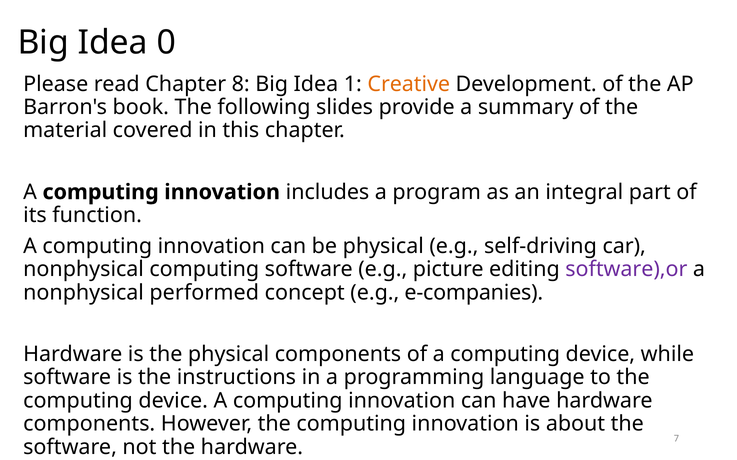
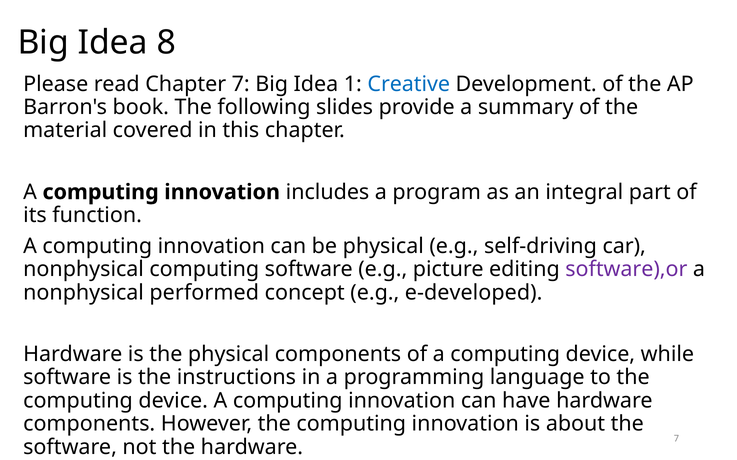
0: 0 -> 8
Chapter 8: 8 -> 7
Creative colour: orange -> blue
e-companies: e-companies -> e-developed
